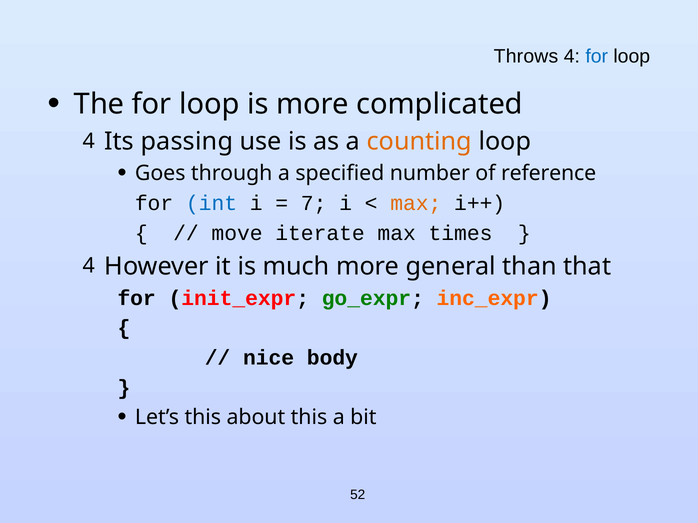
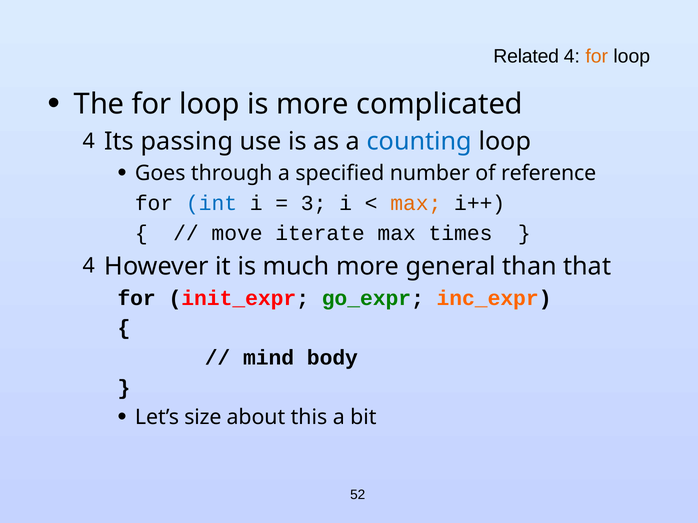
Throws: Throws -> Related
for at (597, 57) colour: blue -> orange
counting colour: orange -> blue
7: 7 -> 3
nice: nice -> mind
Let’s this: this -> size
